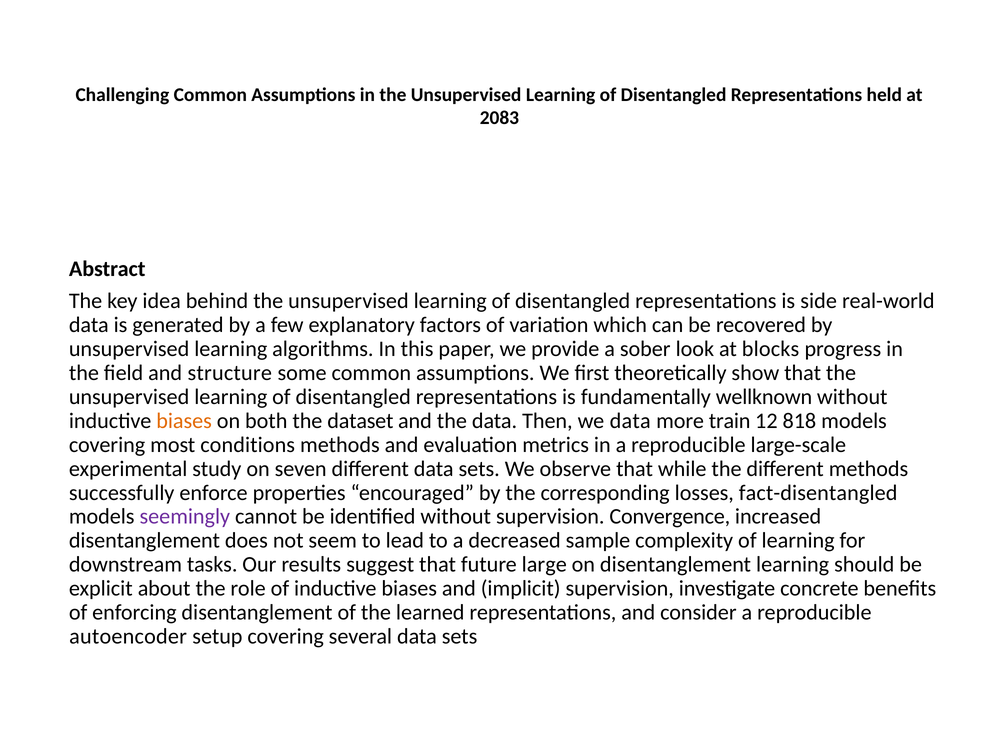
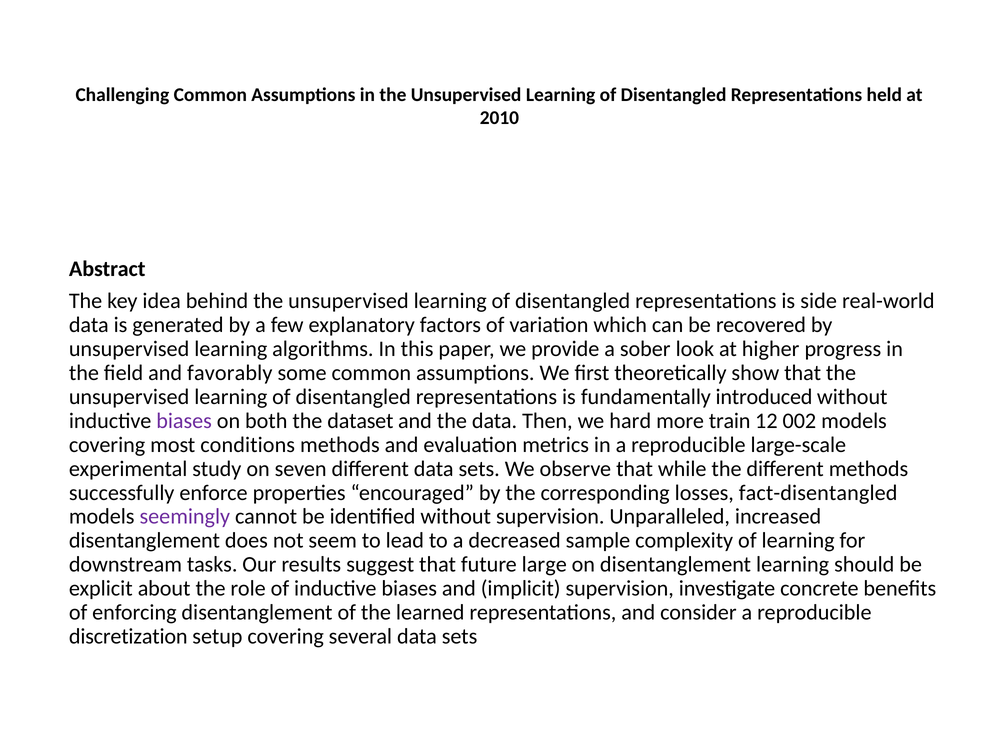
2083: 2083 -> 2010
blocks: blocks -> higher
structure: structure -> favorably
wellknown: wellknown -> introduced
biases at (184, 420) colour: orange -> purple
we data: data -> hard
818: 818 -> 002
Convergence: Convergence -> Unparalleled
autoencoder: autoencoder -> discretization
